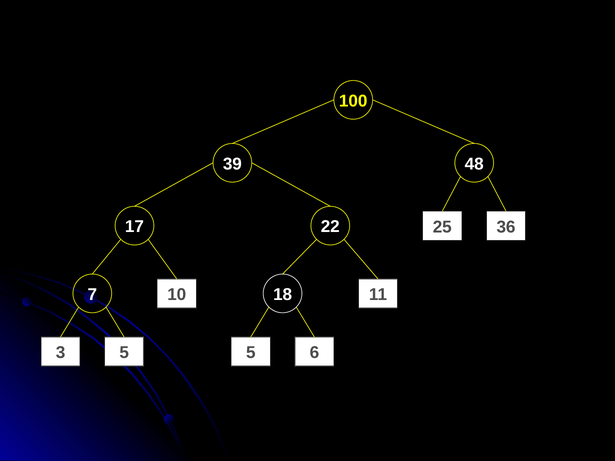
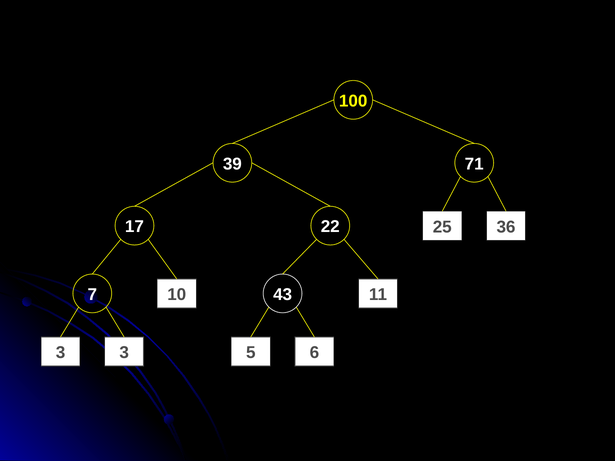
48: 48 -> 71
18: 18 -> 43
3 5: 5 -> 3
